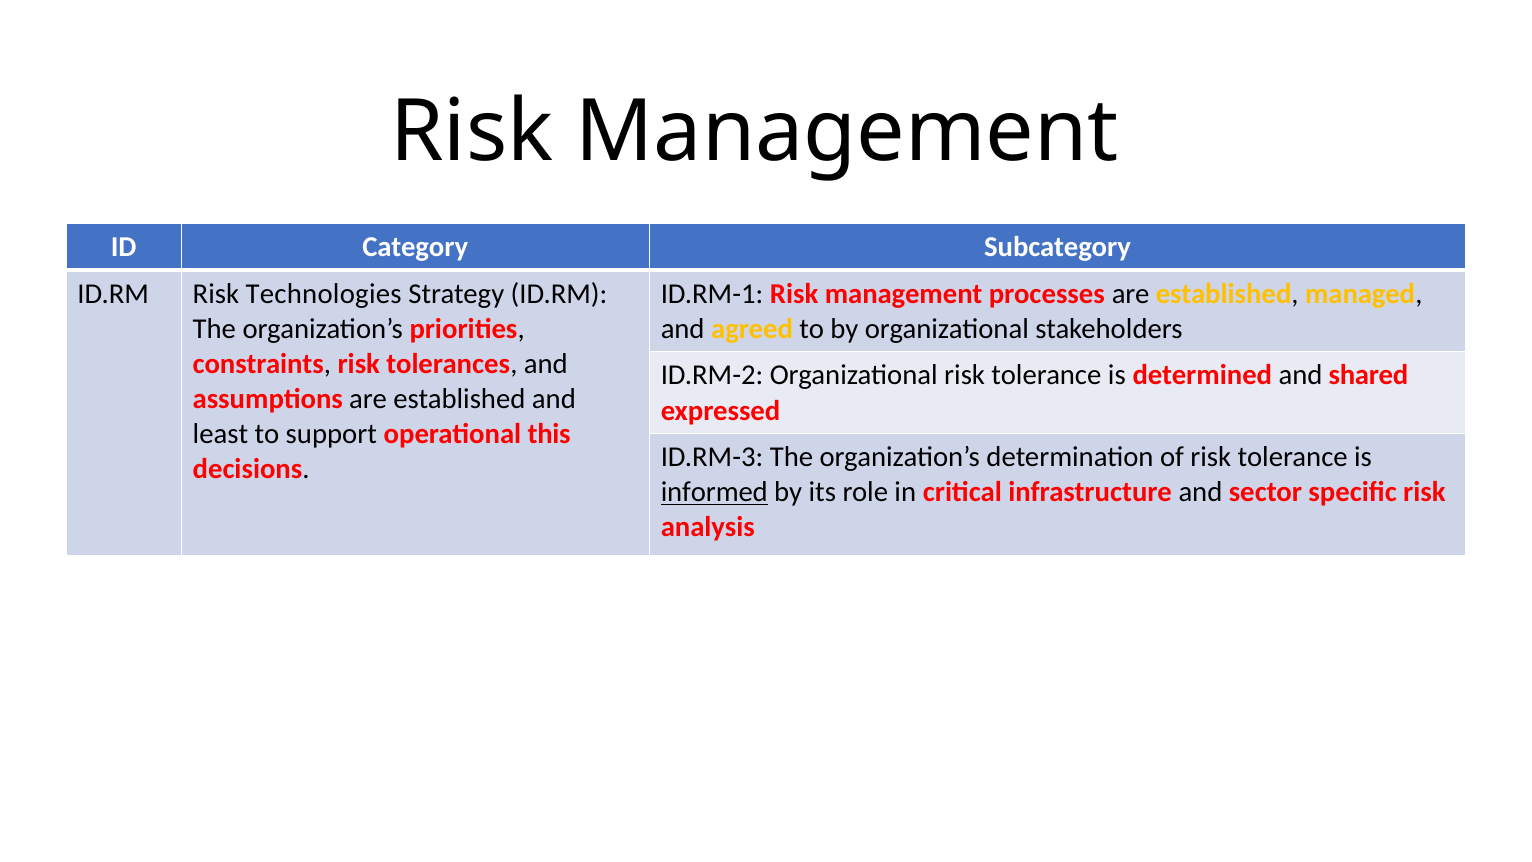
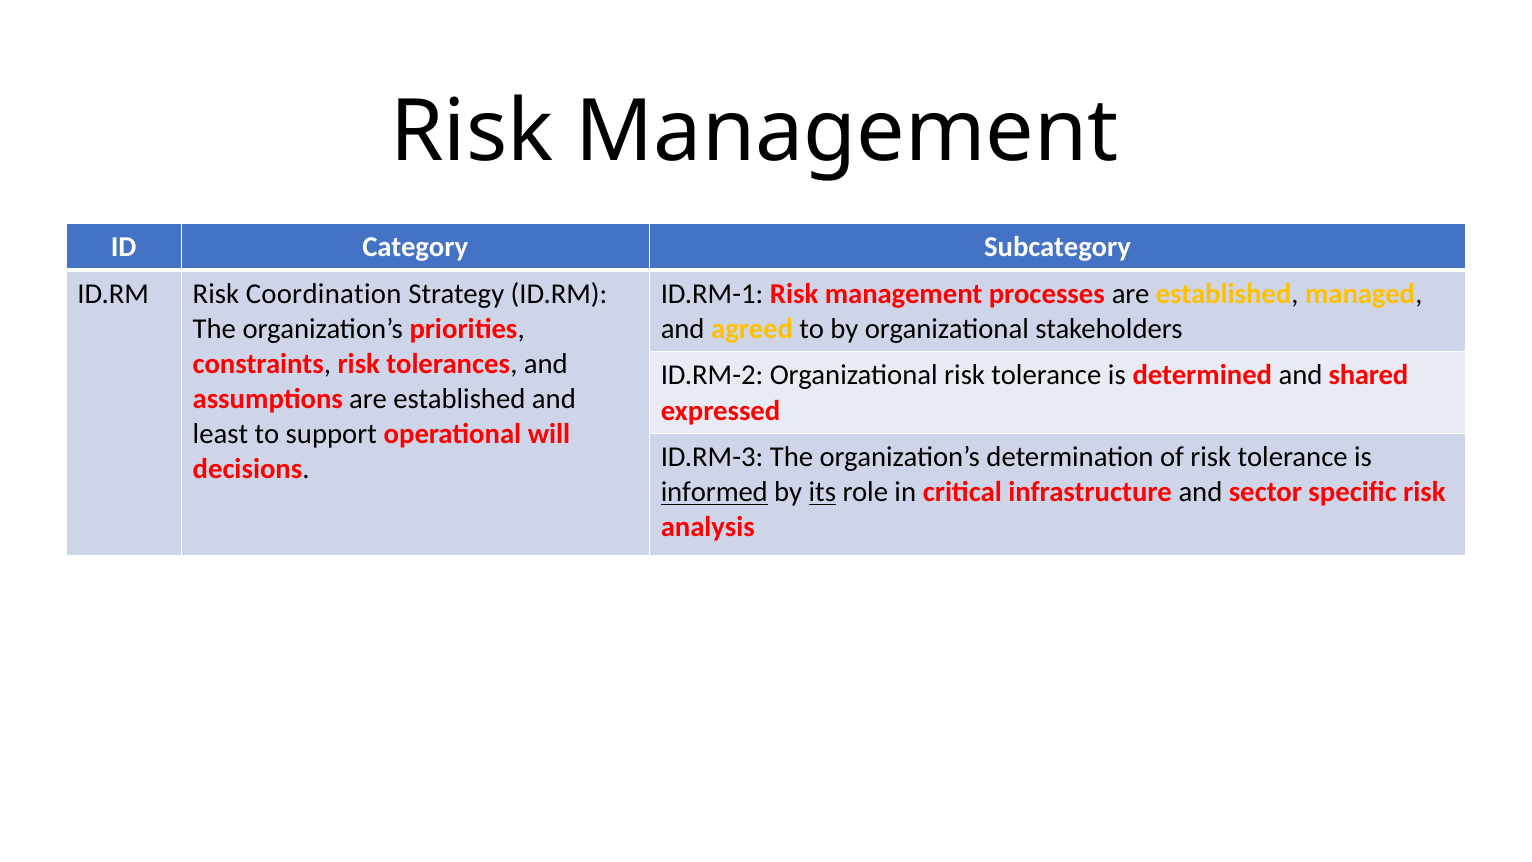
Technologies: Technologies -> Coordination
this: this -> will
its underline: none -> present
